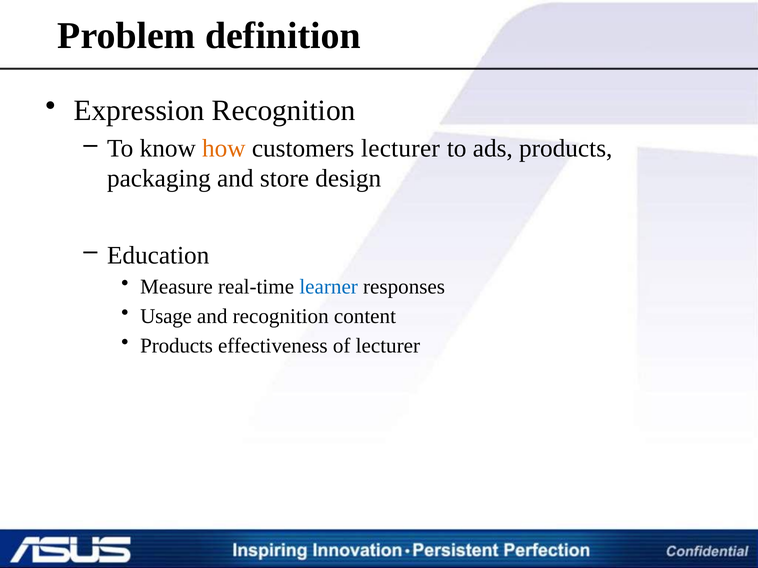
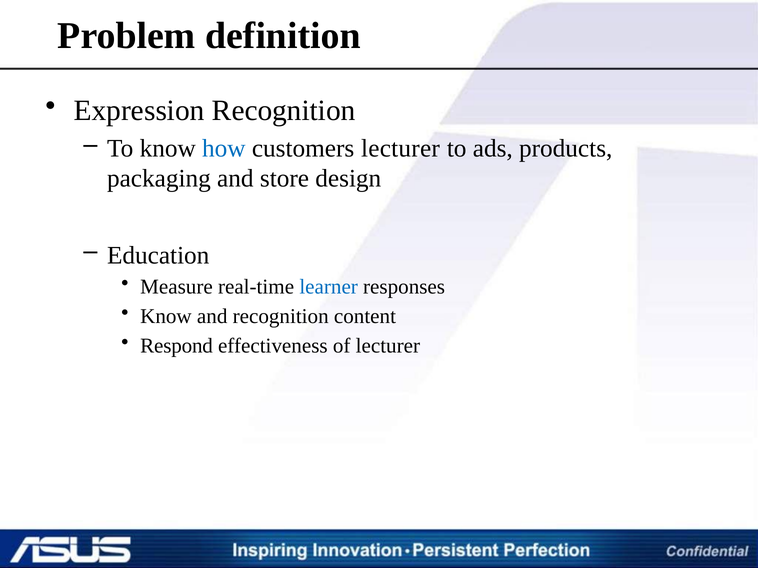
how colour: orange -> blue
Usage at (166, 317): Usage -> Know
Products at (177, 346): Products -> Respond
